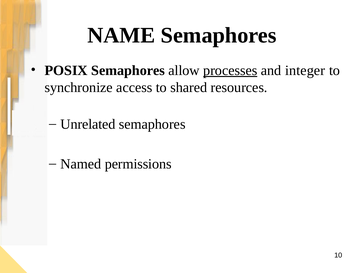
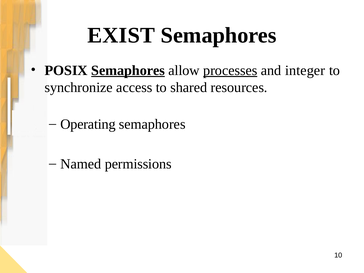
NAME: NAME -> EXIST
Semaphores at (128, 70) underline: none -> present
Unrelated: Unrelated -> Operating
